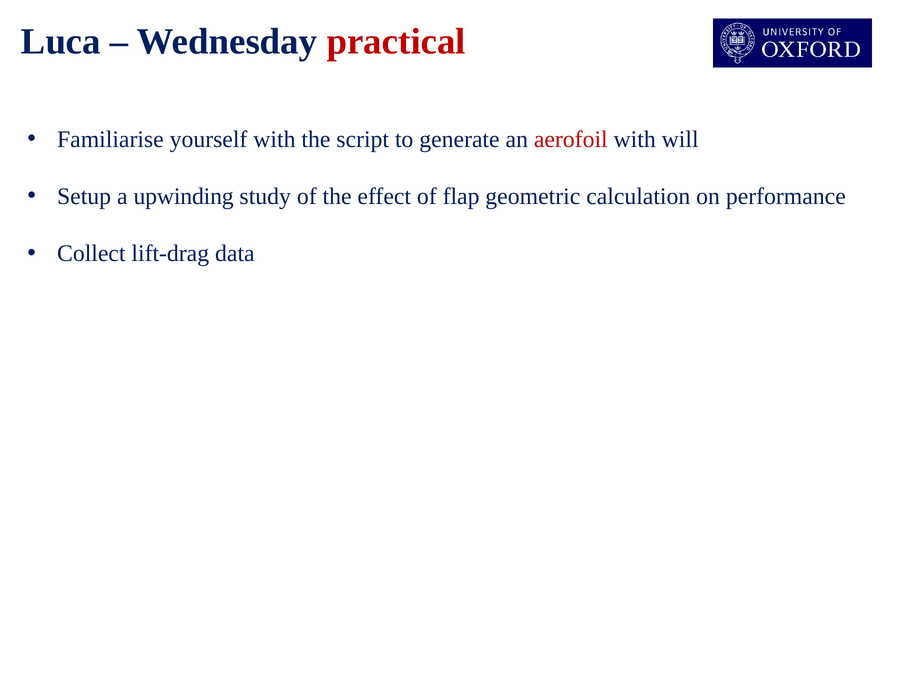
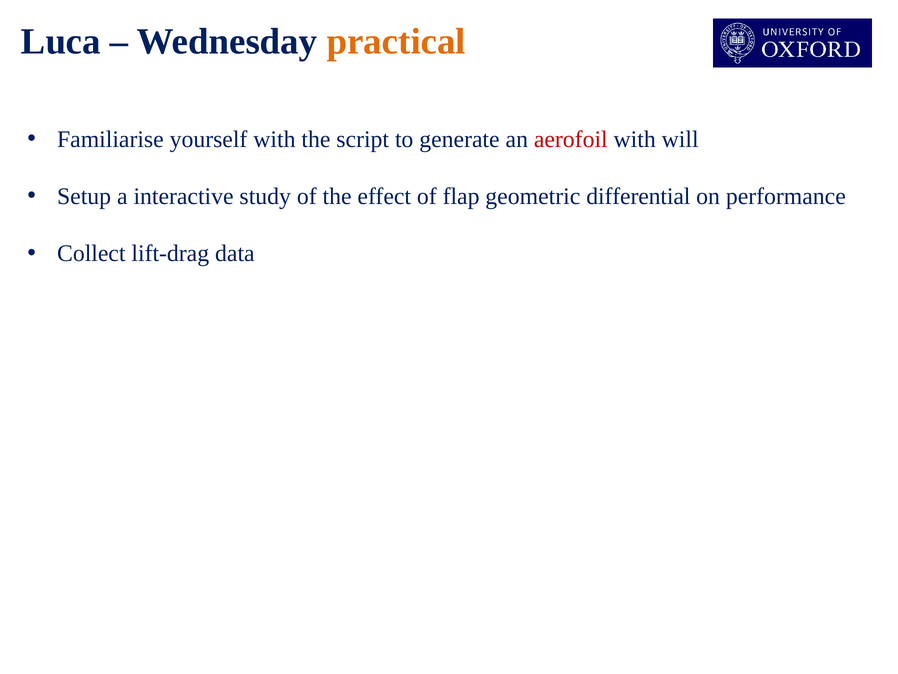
practical colour: red -> orange
upwinding: upwinding -> interactive
calculation: calculation -> differential
